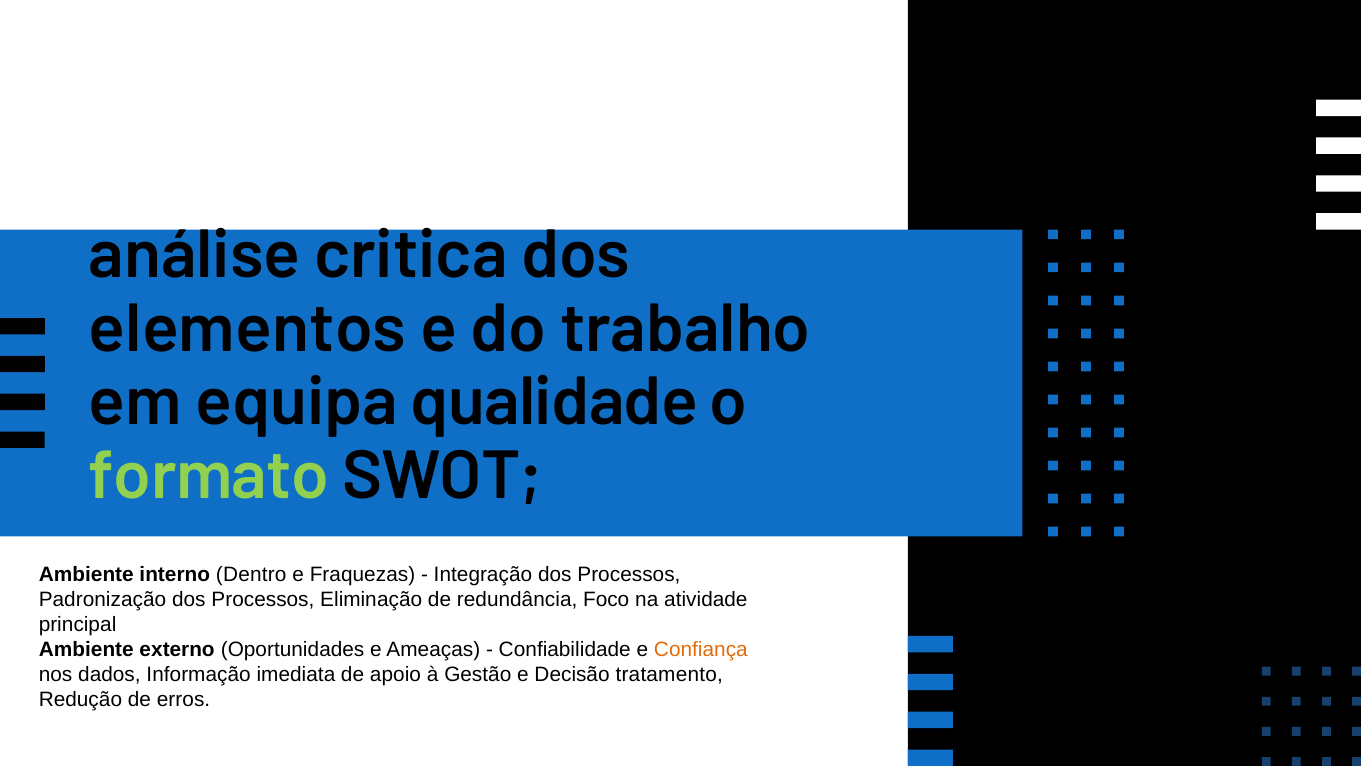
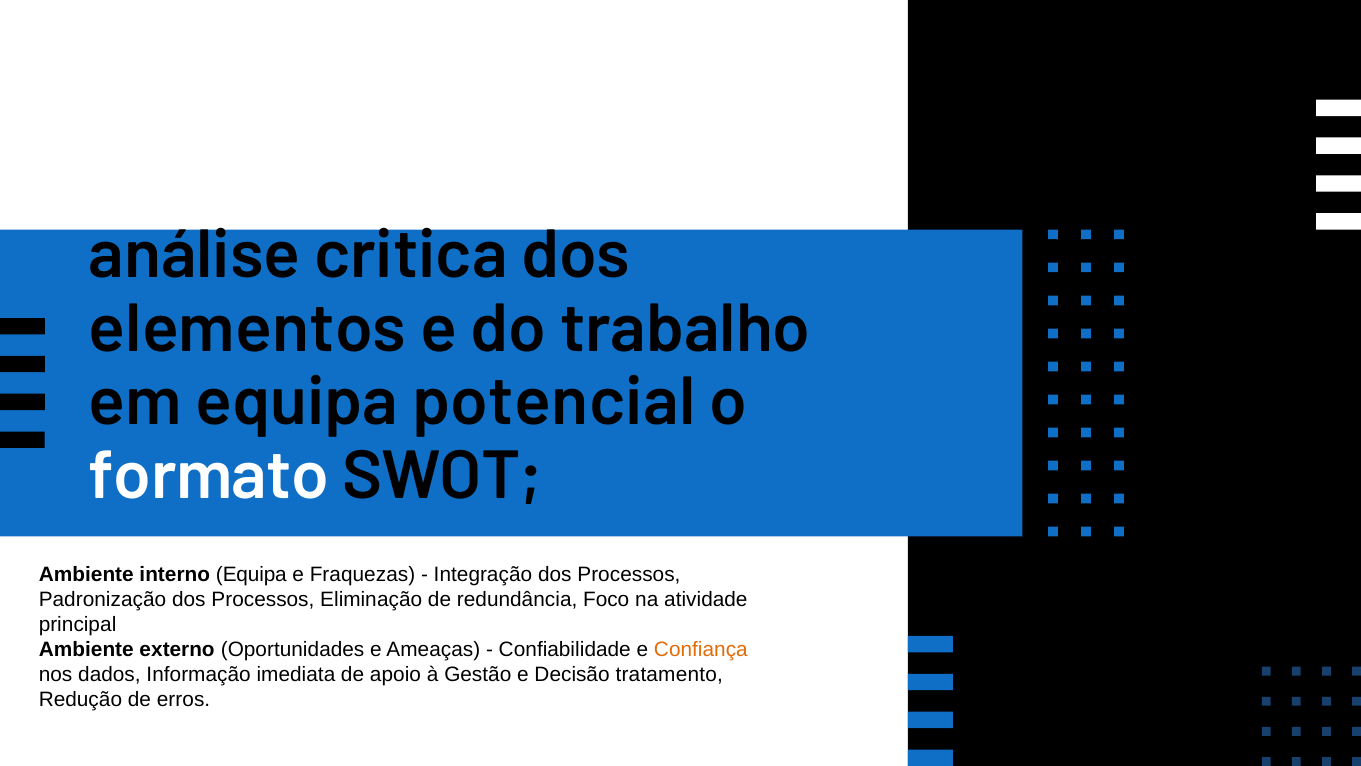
qualidade: qualidade -> potencial
formato colour: light green -> white
interno Dentro: Dentro -> Equipa
